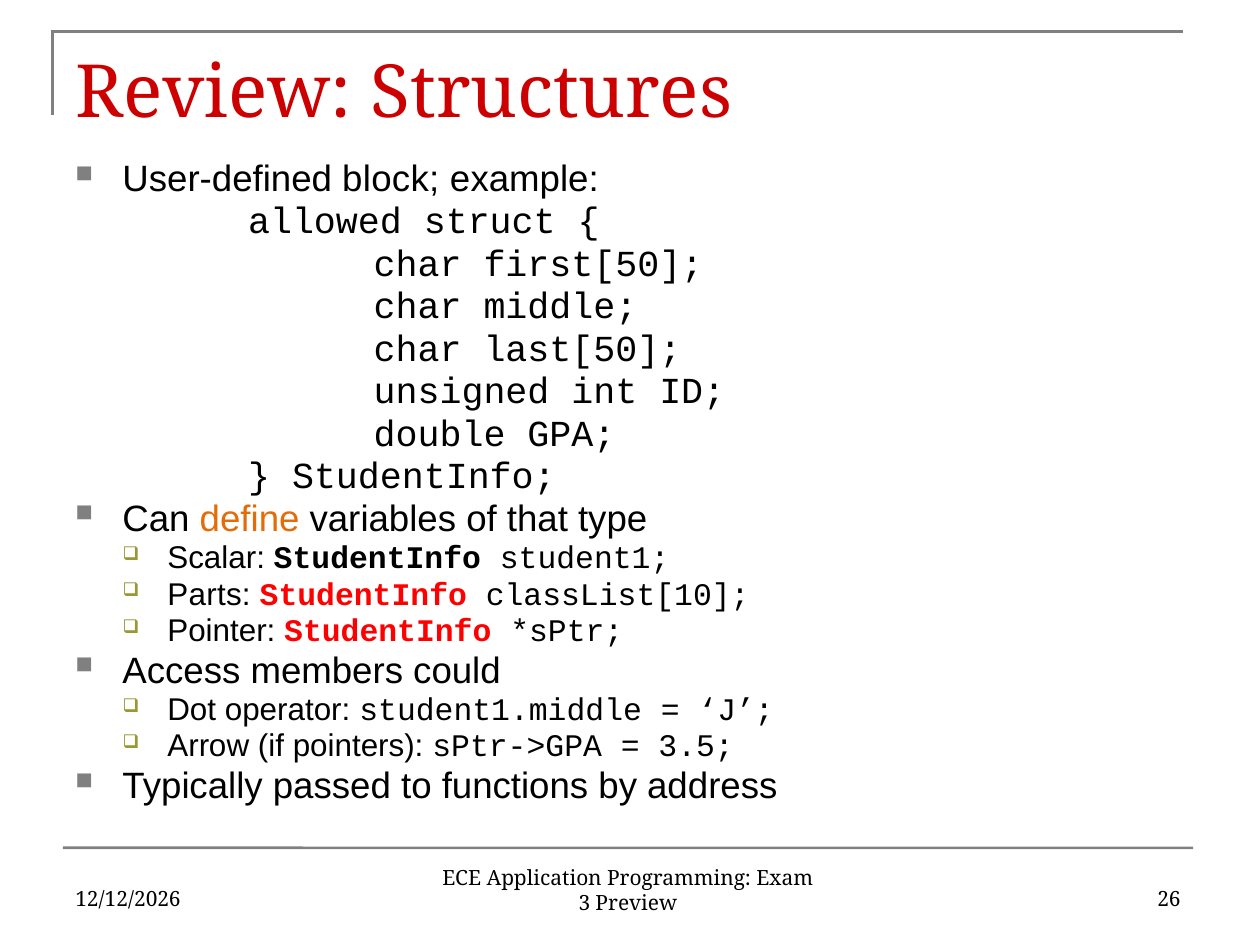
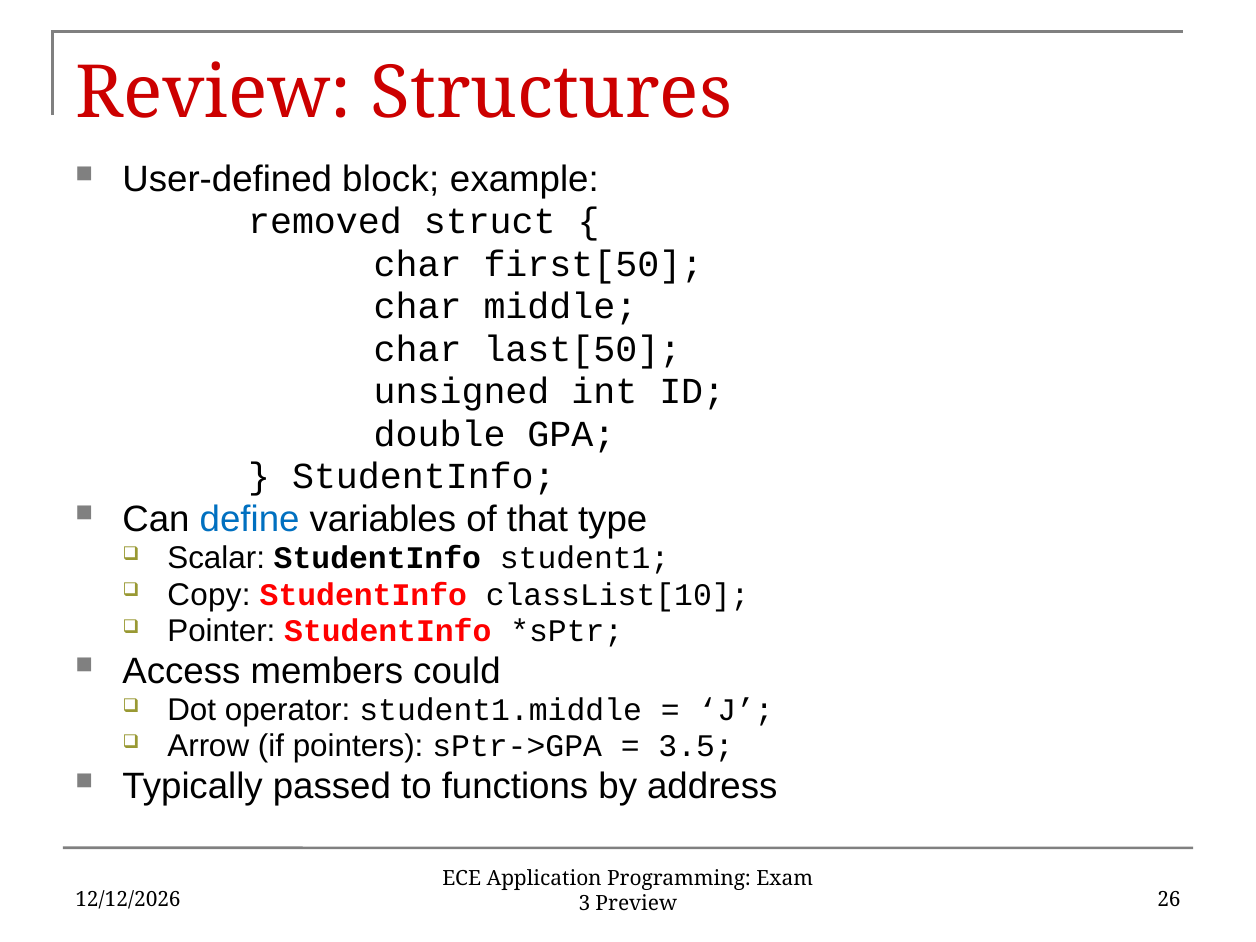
allowed: allowed -> removed
define colour: orange -> blue
Parts: Parts -> Copy
